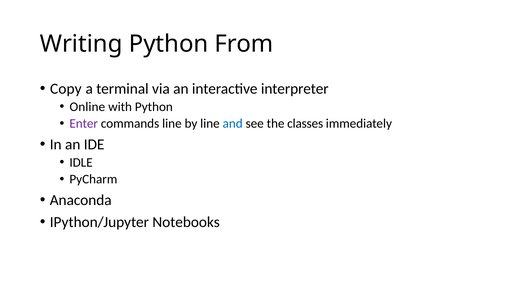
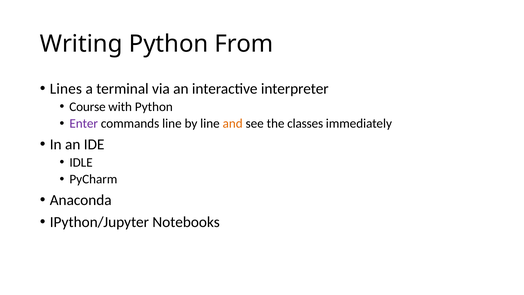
Copy: Copy -> Lines
Online: Online -> Course
and colour: blue -> orange
